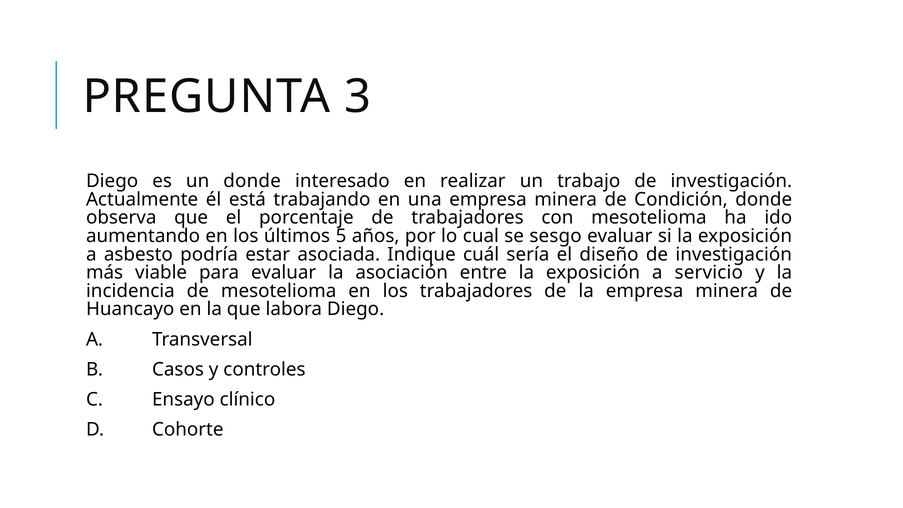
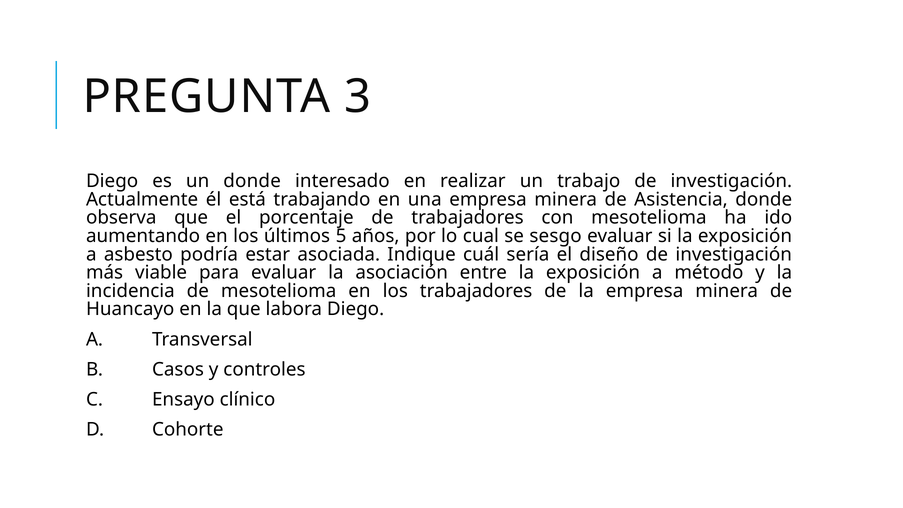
Condición: Condición -> Asistencia
servicio: servicio -> método
